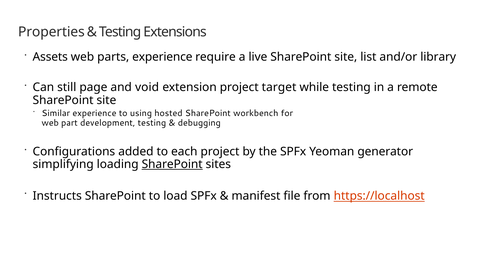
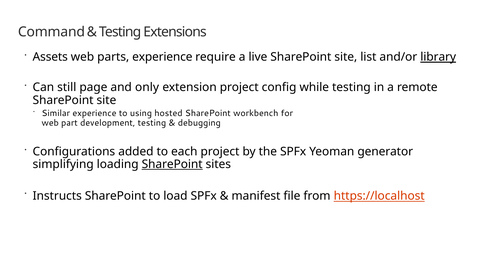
Properties: Properties -> Command
library underline: none -> present
void: void -> only
target: target -> config
